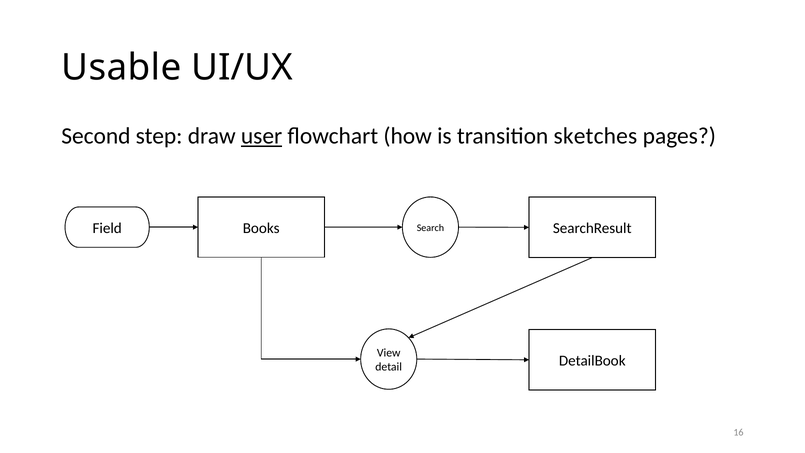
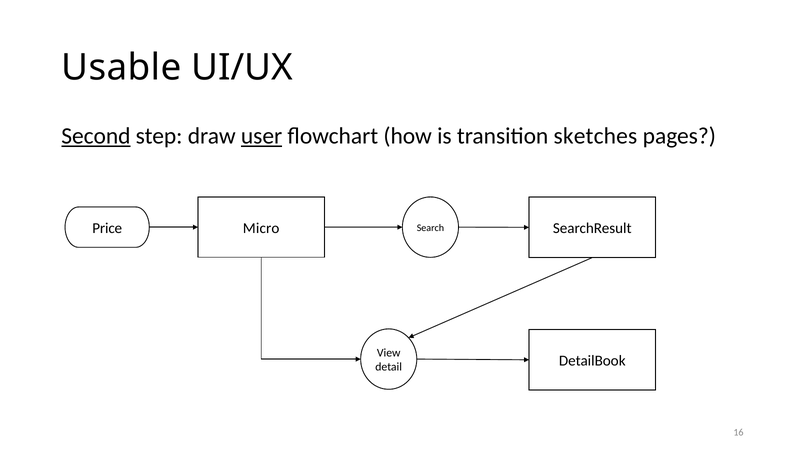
Second underline: none -> present
Field: Field -> Price
Books: Books -> Micro
